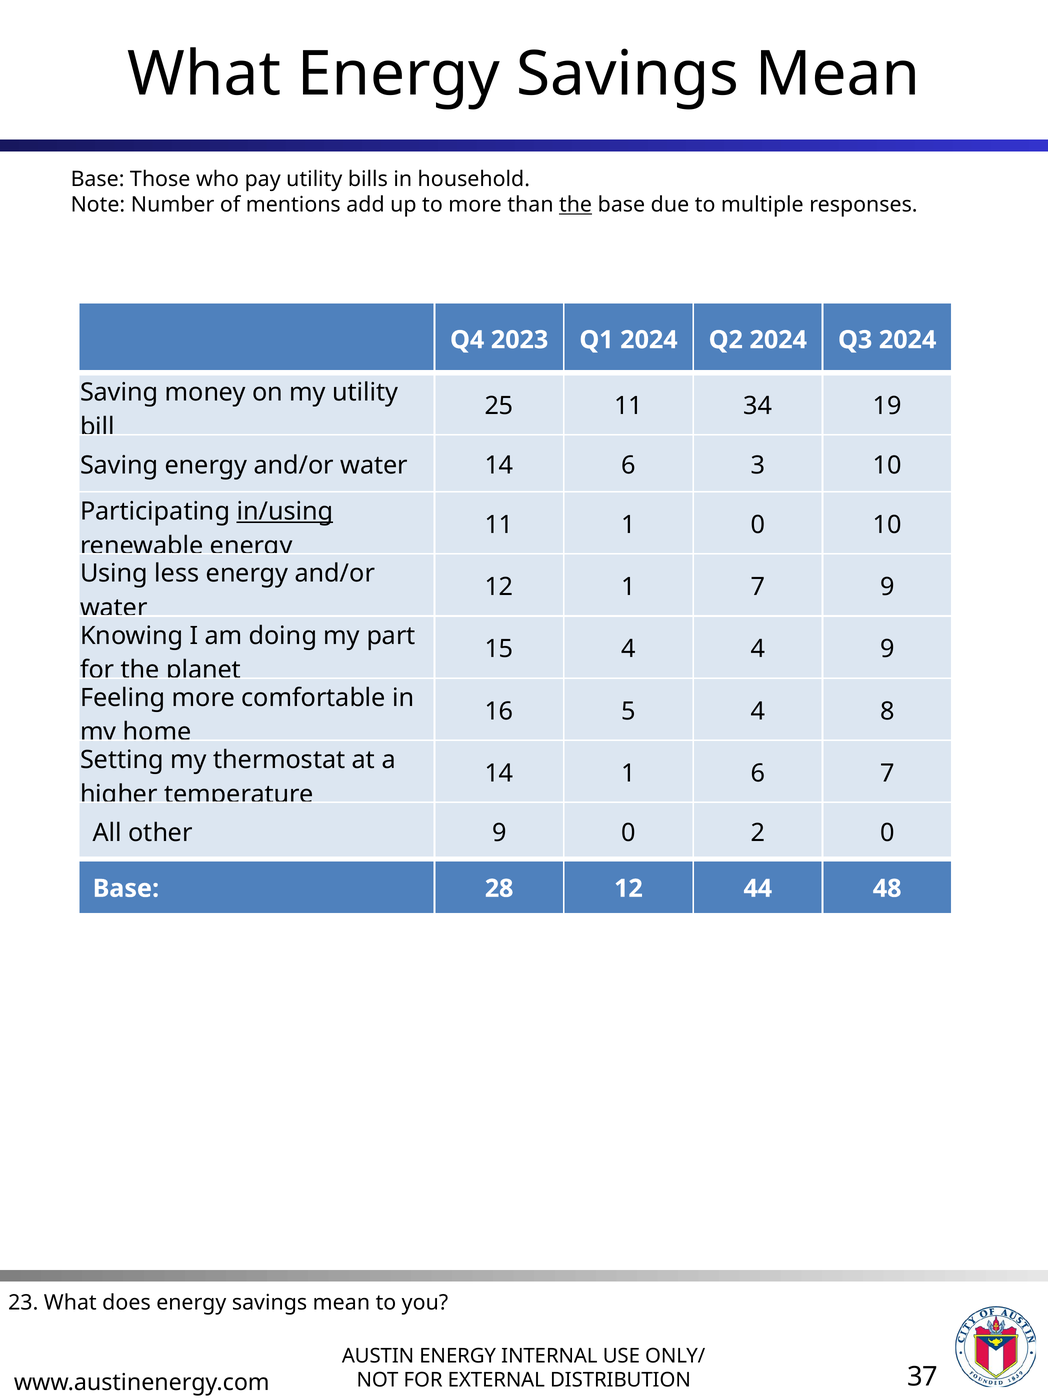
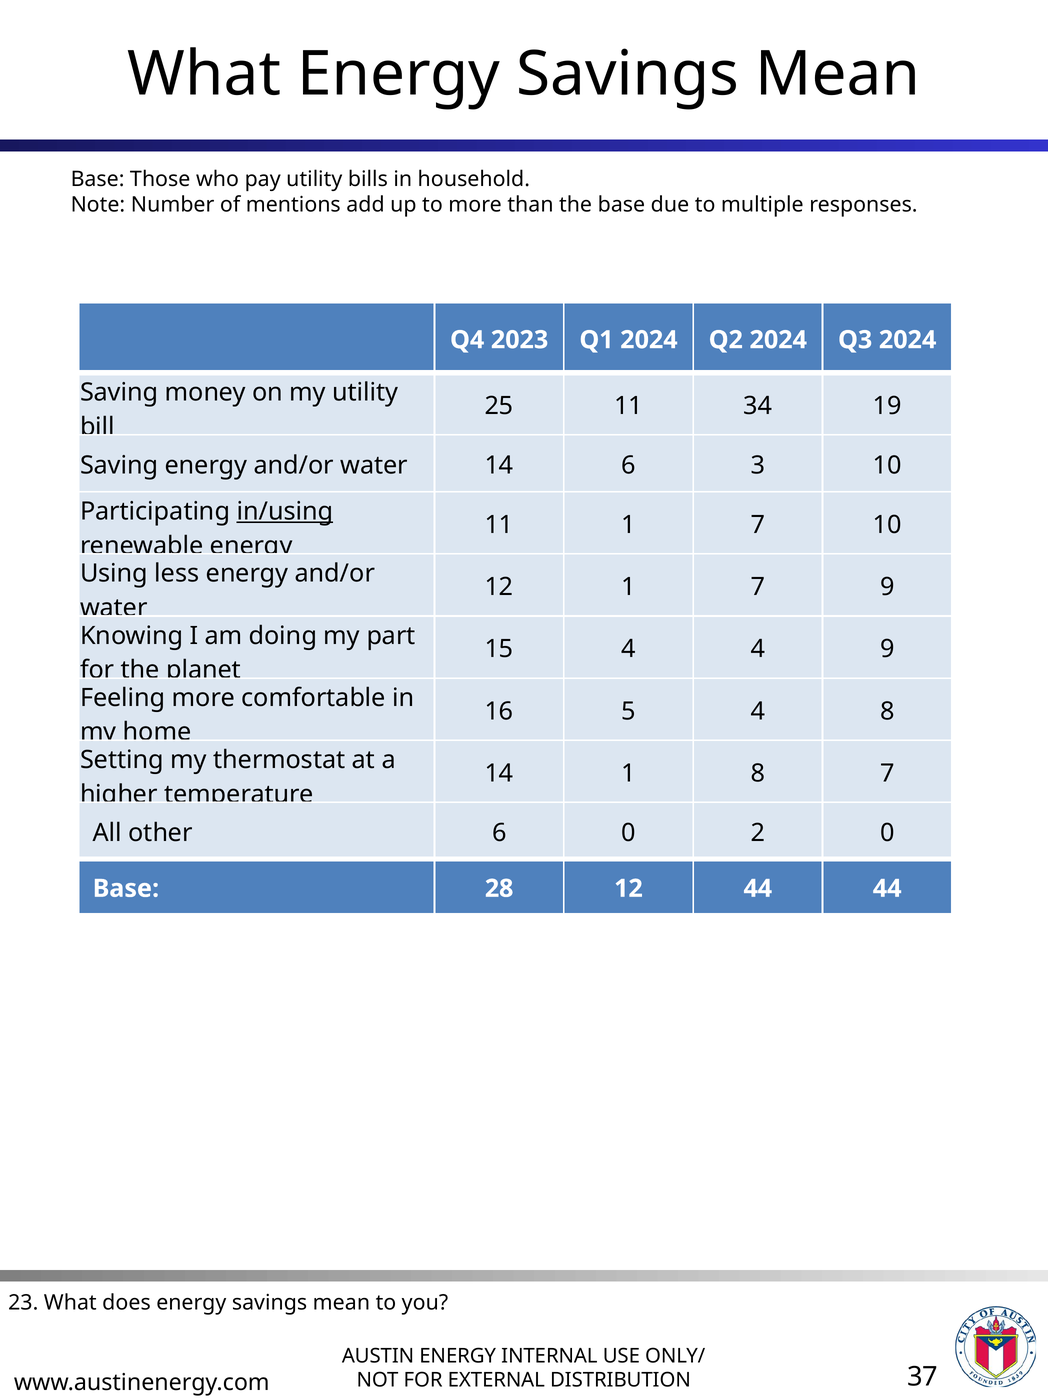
the at (576, 205) underline: present -> none
11 1 0: 0 -> 7
1 6: 6 -> 8
other 9: 9 -> 6
44 48: 48 -> 44
